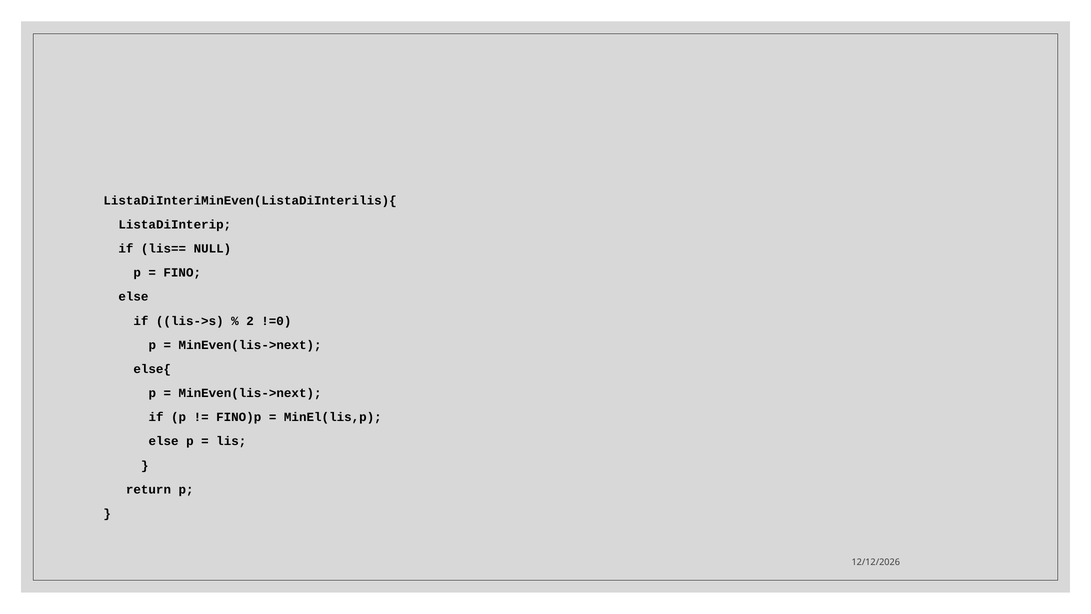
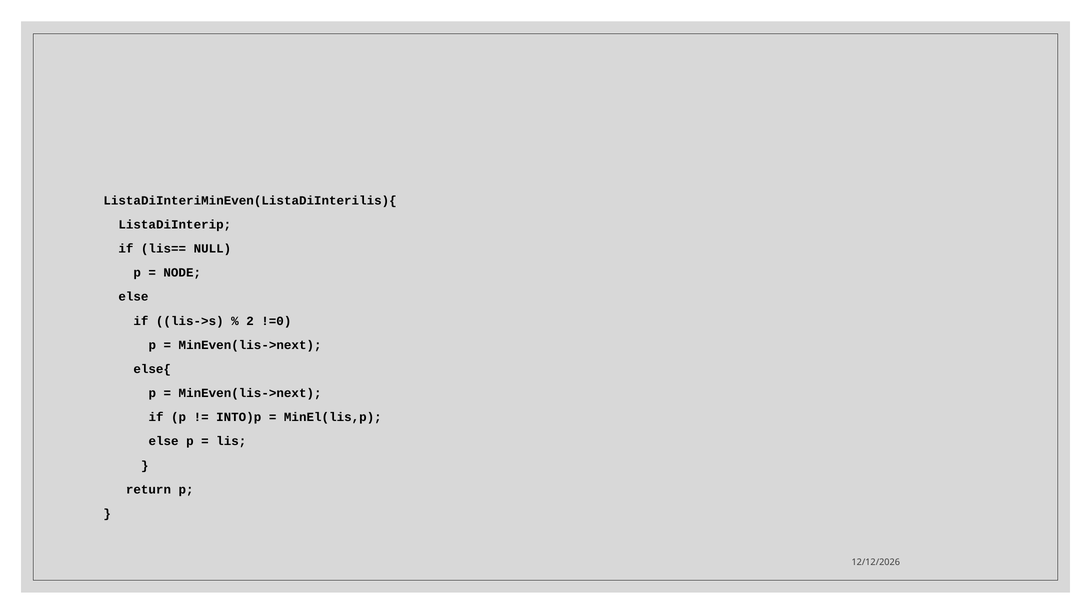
FINO: FINO -> NODE
FINO)p: FINO)p -> INTO)p
